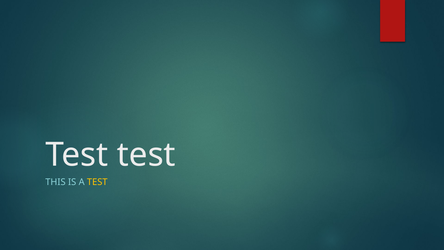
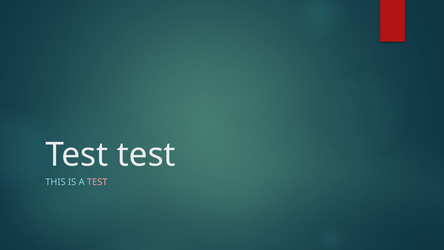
TEST at (97, 182) colour: yellow -> pink
